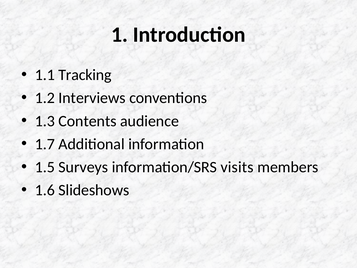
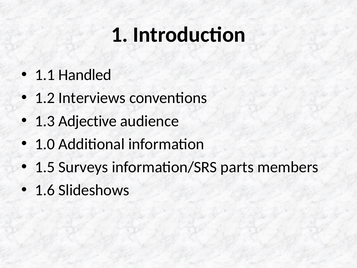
Tracking: Tracking -> Handled
Contents: Contents -> Adjective
1.7: 1.7 -> 1.0
visits: visits -> parts
